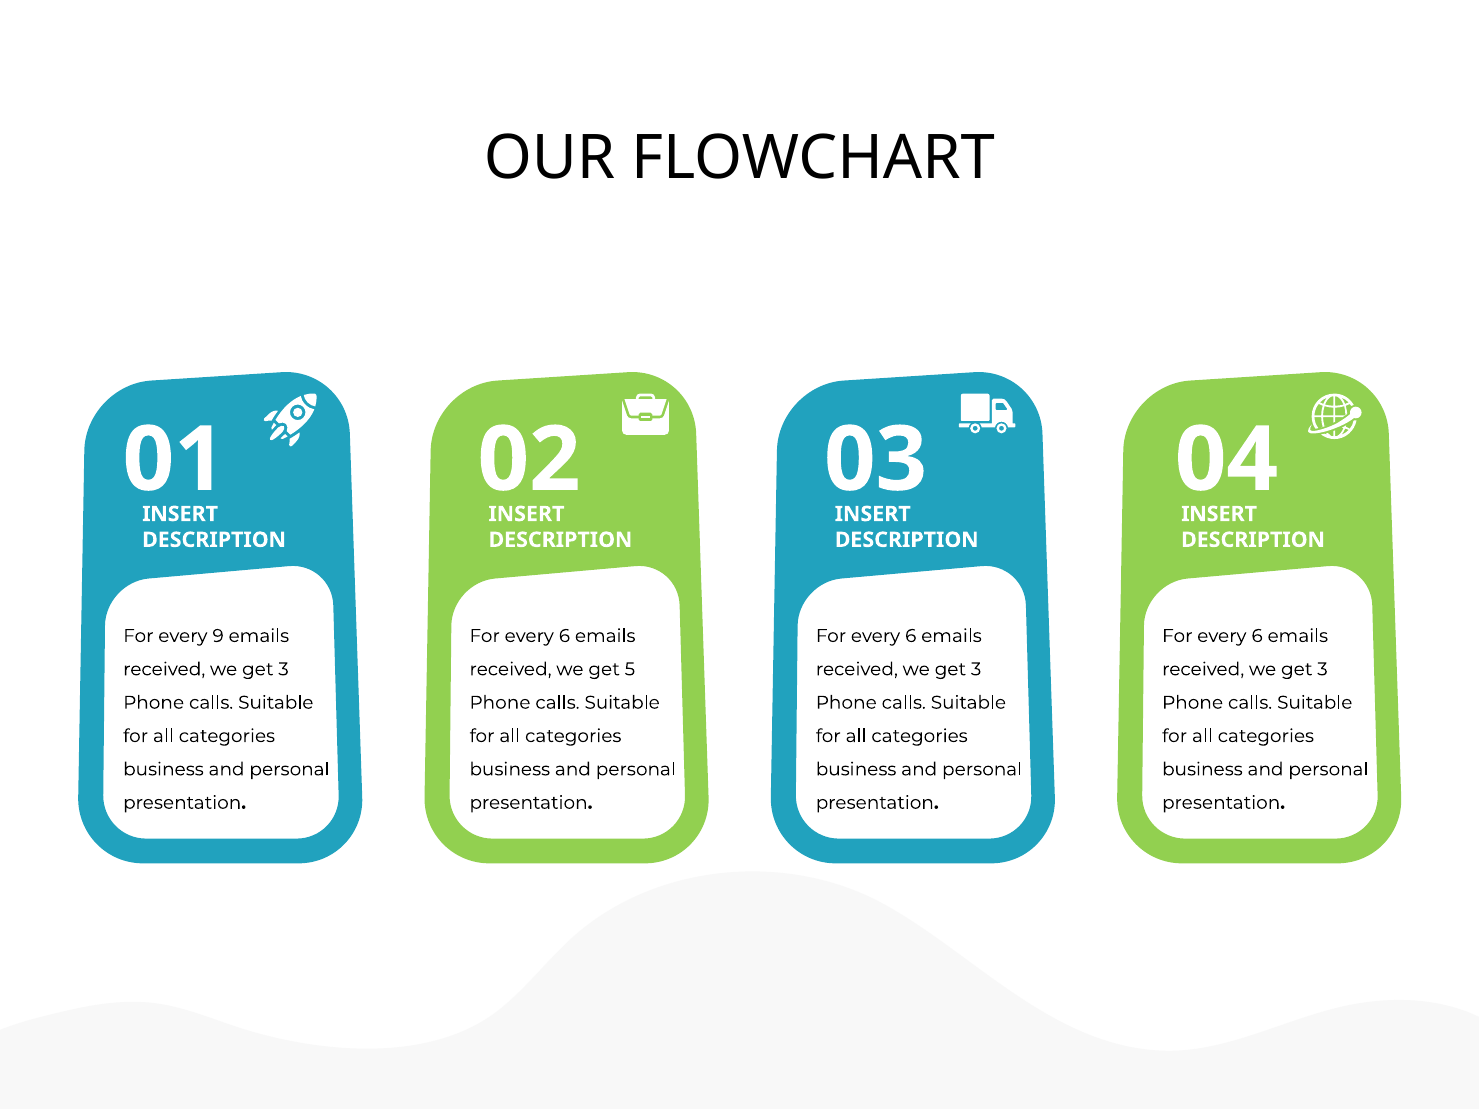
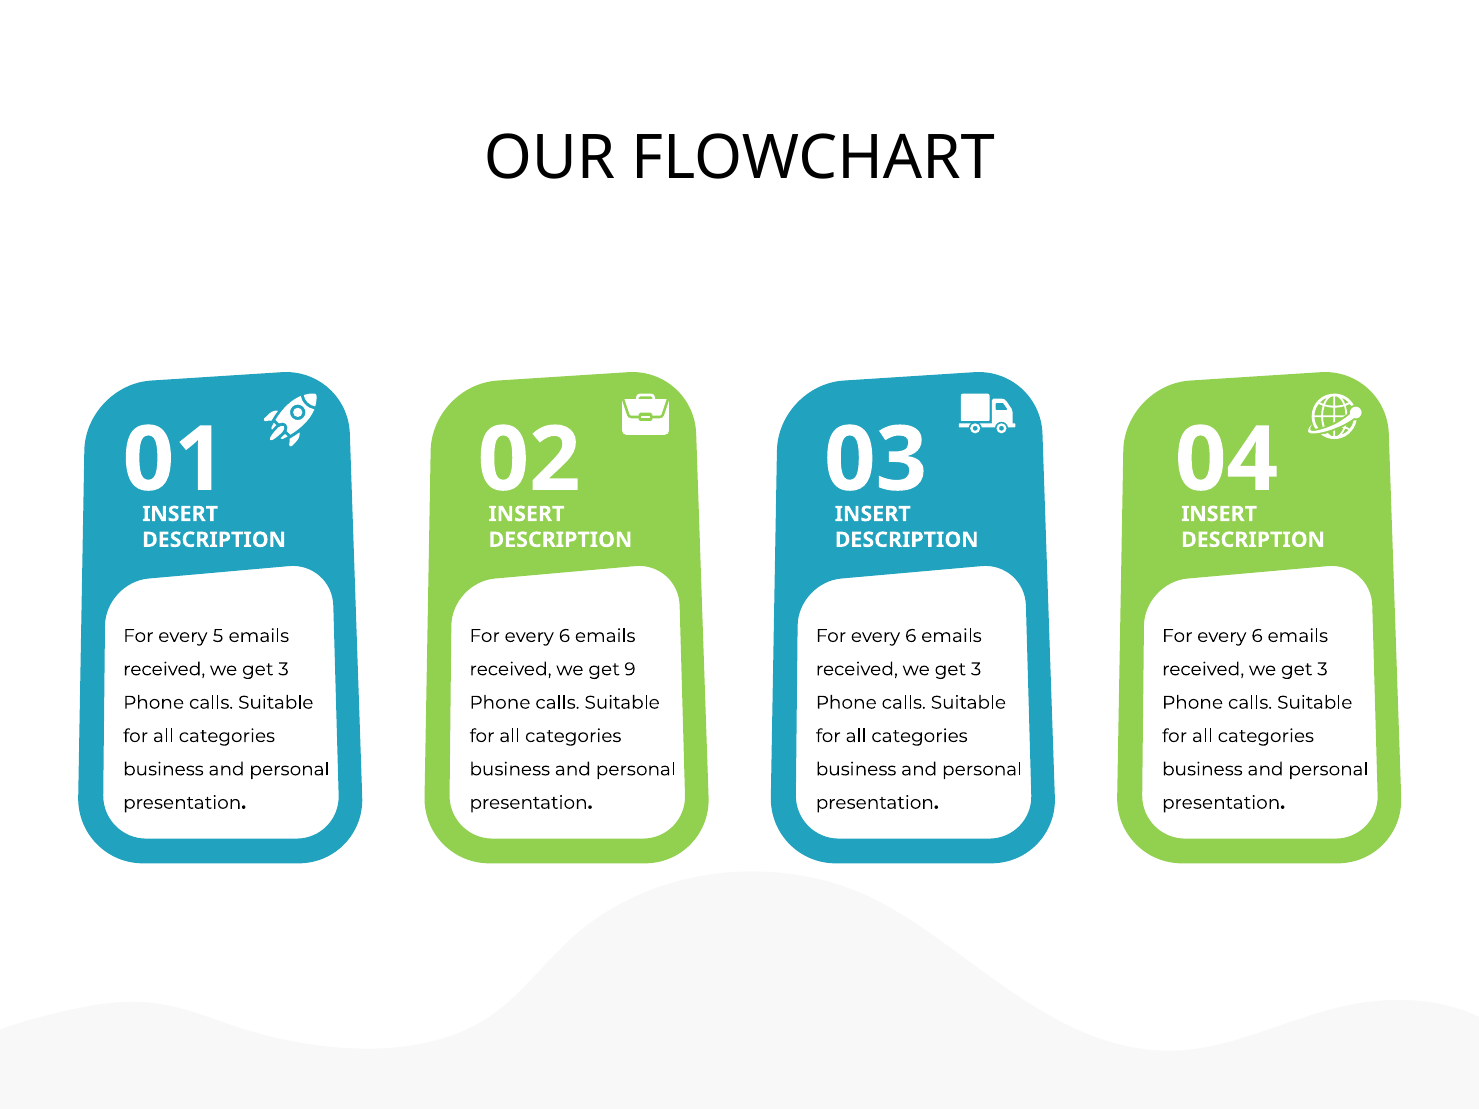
9: 9 -> 5
5: 5 -> 9
